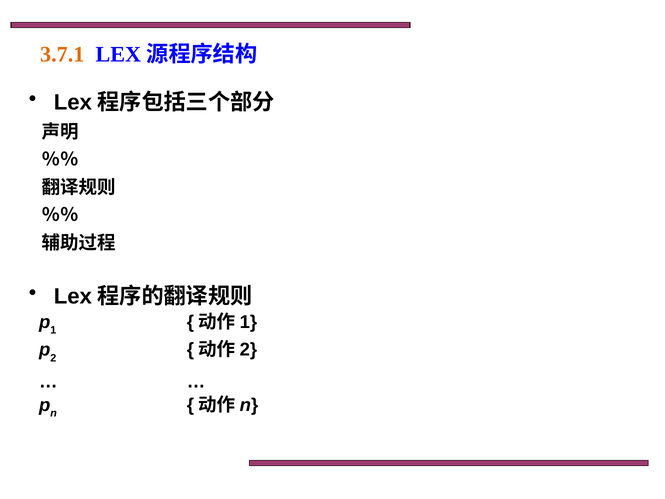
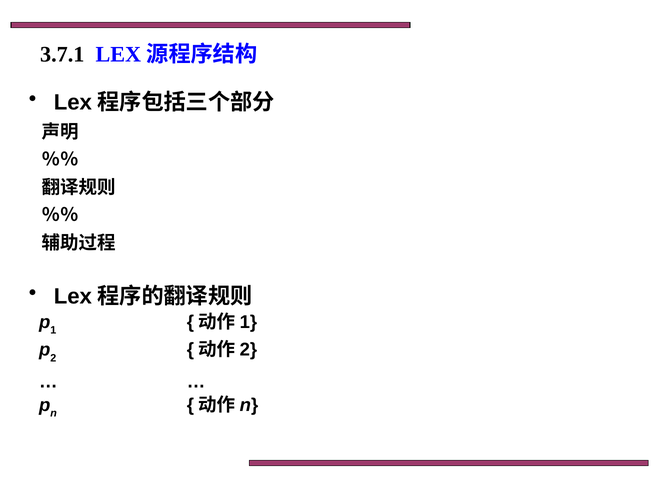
3.7.1 colour: orange -> black
